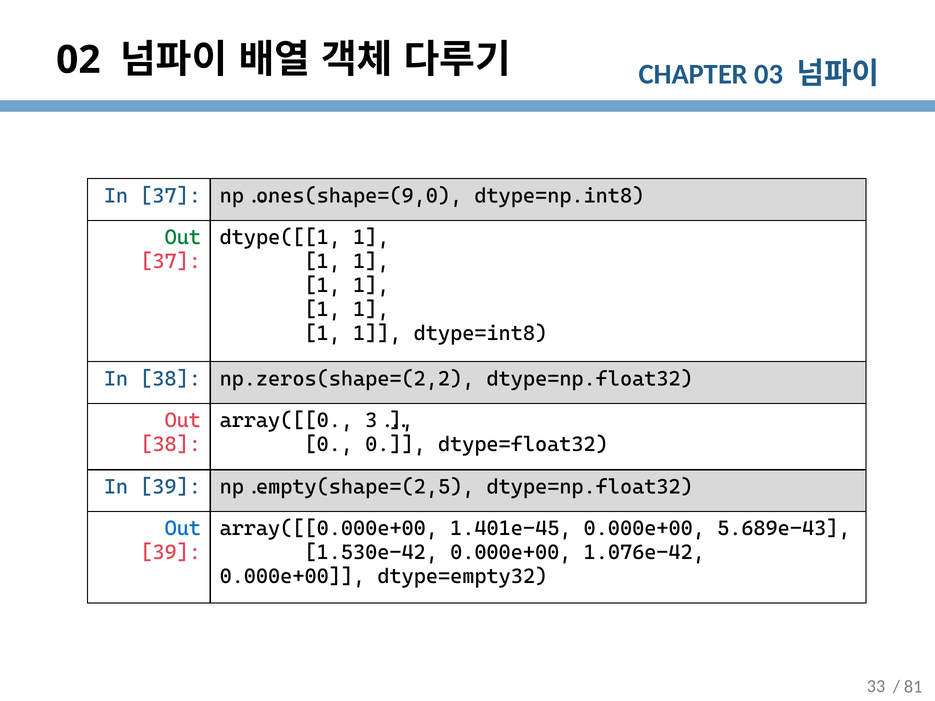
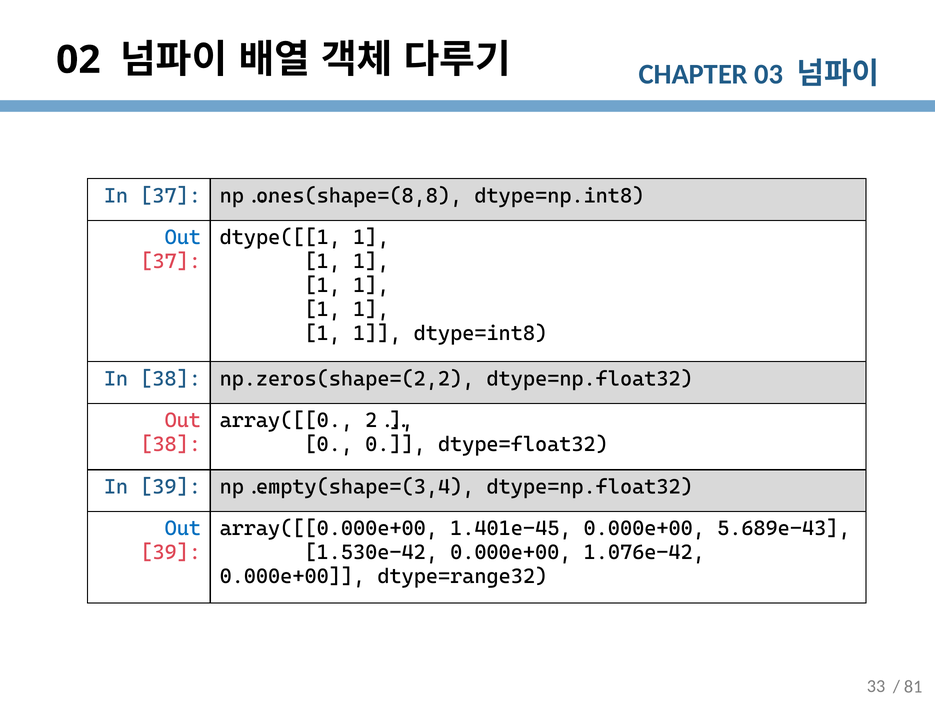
np.ones(shape=(9,0: np.ones(shape=(9,0 -> np.ones(shape=(8,8
Out at (183, 238) colour: green -> blue
3: 3 -> 2
np.empty(shape=(2,5: np.empty(shape=(2,5 -> np.empty(shape=(3,4
dtype=empty32: dtype=empty32 -> dtype=range32
